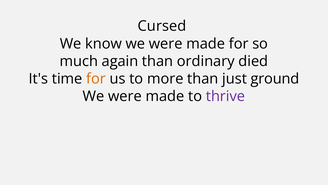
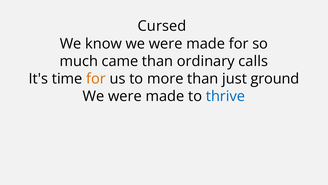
again: again -> came
died: died -> calls
thrive colour: purple -> blue
